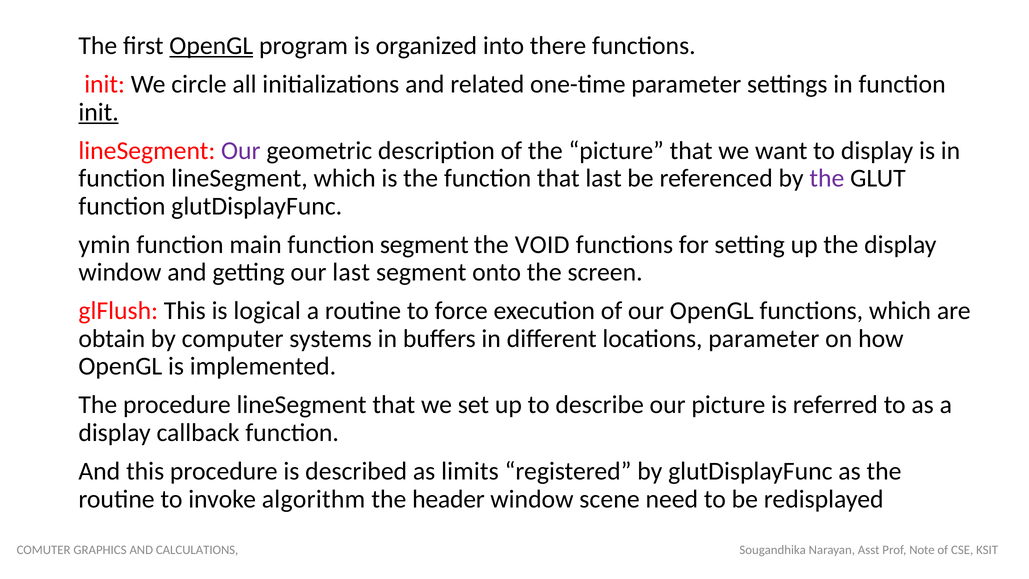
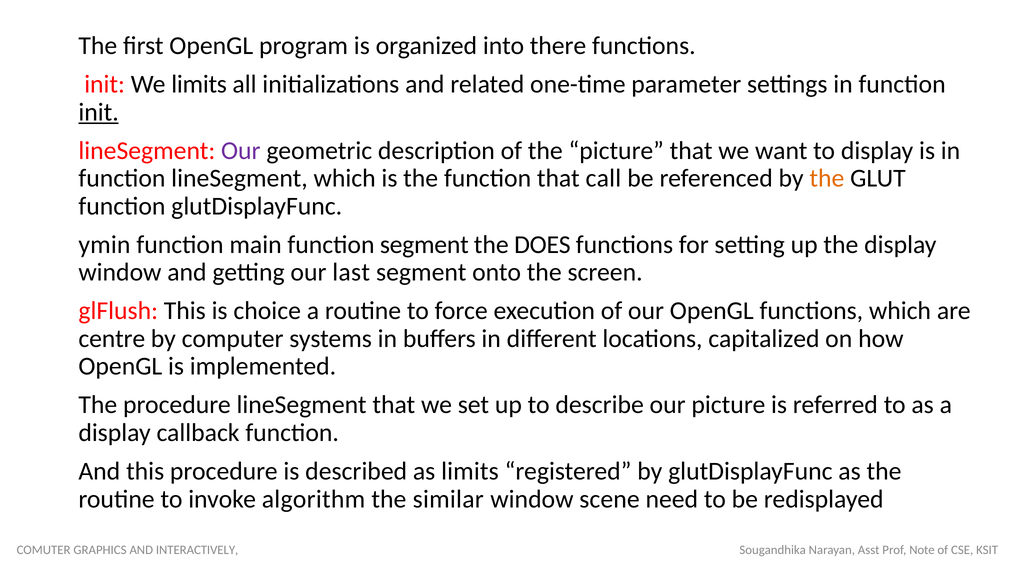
OpenGL at (211, 46) underline: present -> none
We circle: circle -> limits
that last: last -> call
the at (827, 178) colour: purple -> orange
VOID: VOID -> DOES
logical: logical -> choice
obtain: obtain -> centre
locations parameter: parameter -> capitalized
header: header -> similar
CALCULATIONS: CALCULATIONS -> INTERACTIVELY
